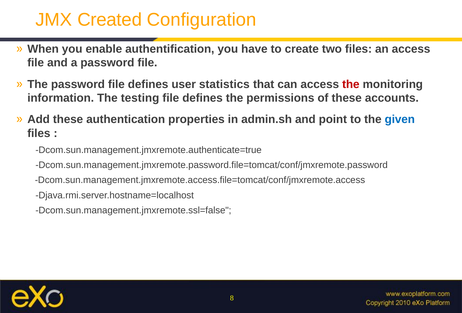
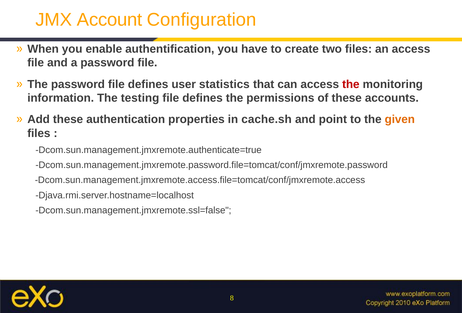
Created: Created -> Account
admin.sh: admin.sh -> cache.sh
given colour: blue -> orange
